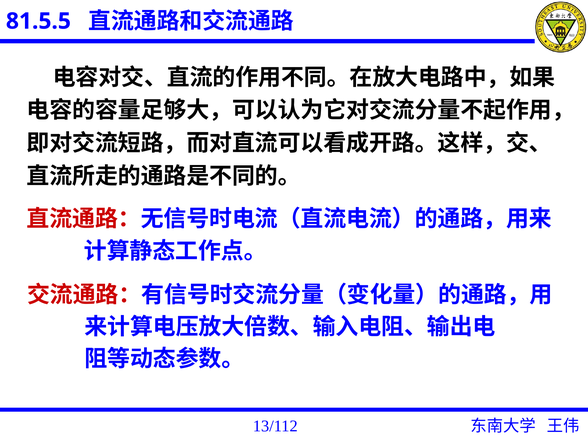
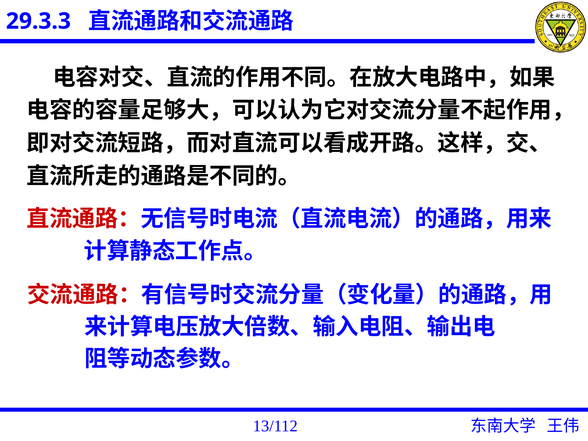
81.5.5: 81.5.5 -> 29.3.3
